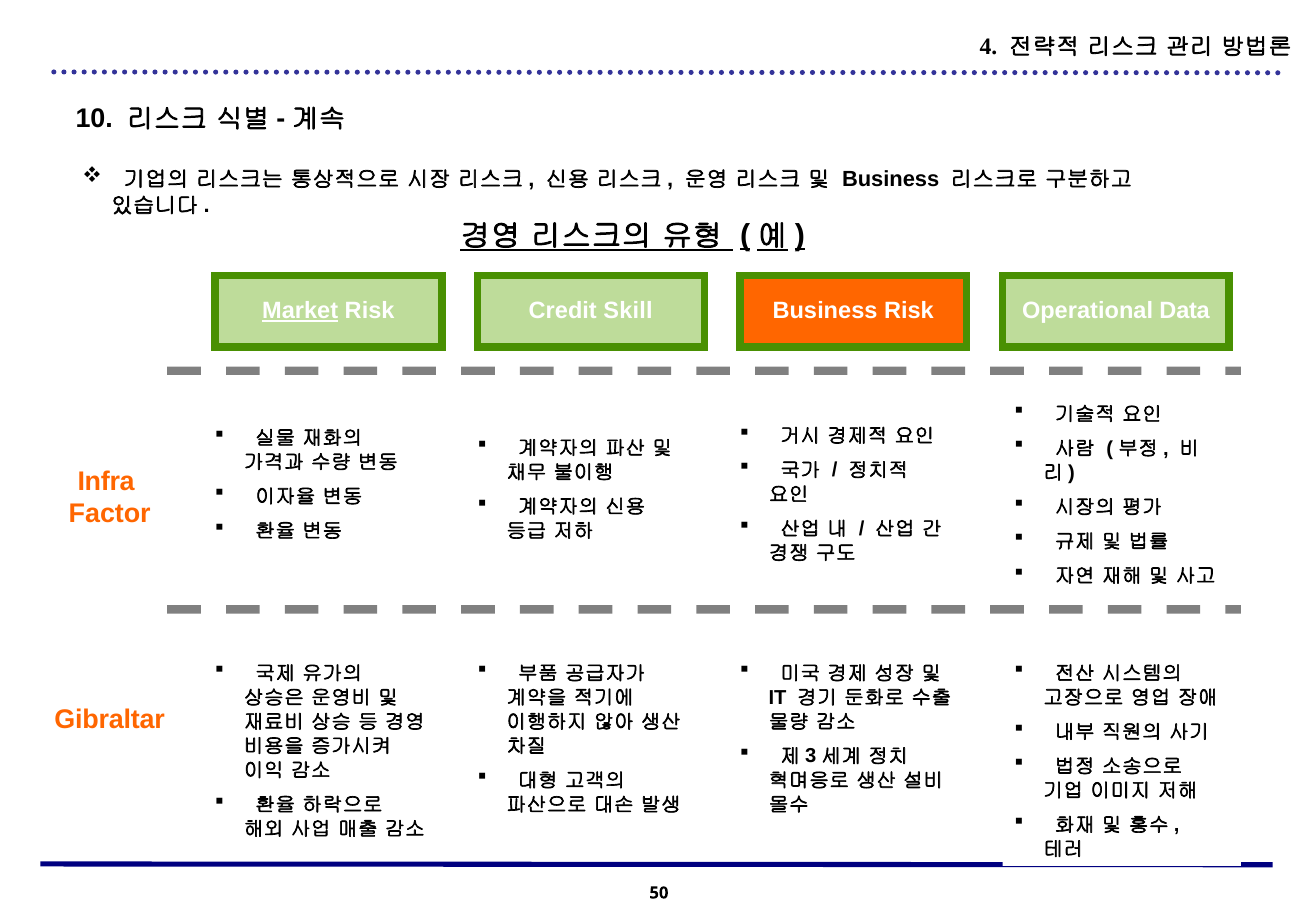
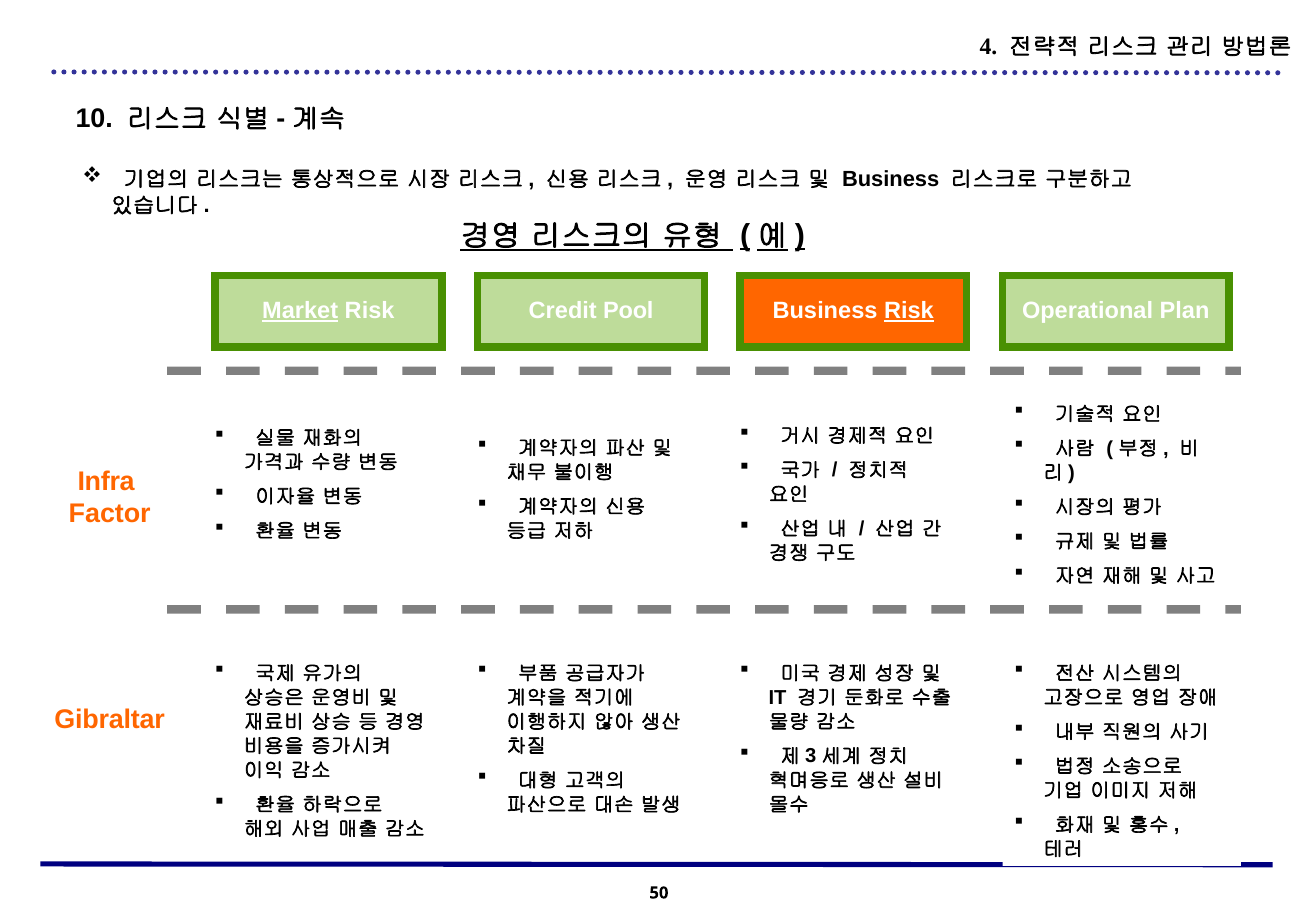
Skill: Skill -> Pool
Risk at (909, 311) underline: none -> present
Data: Data -> Plan
